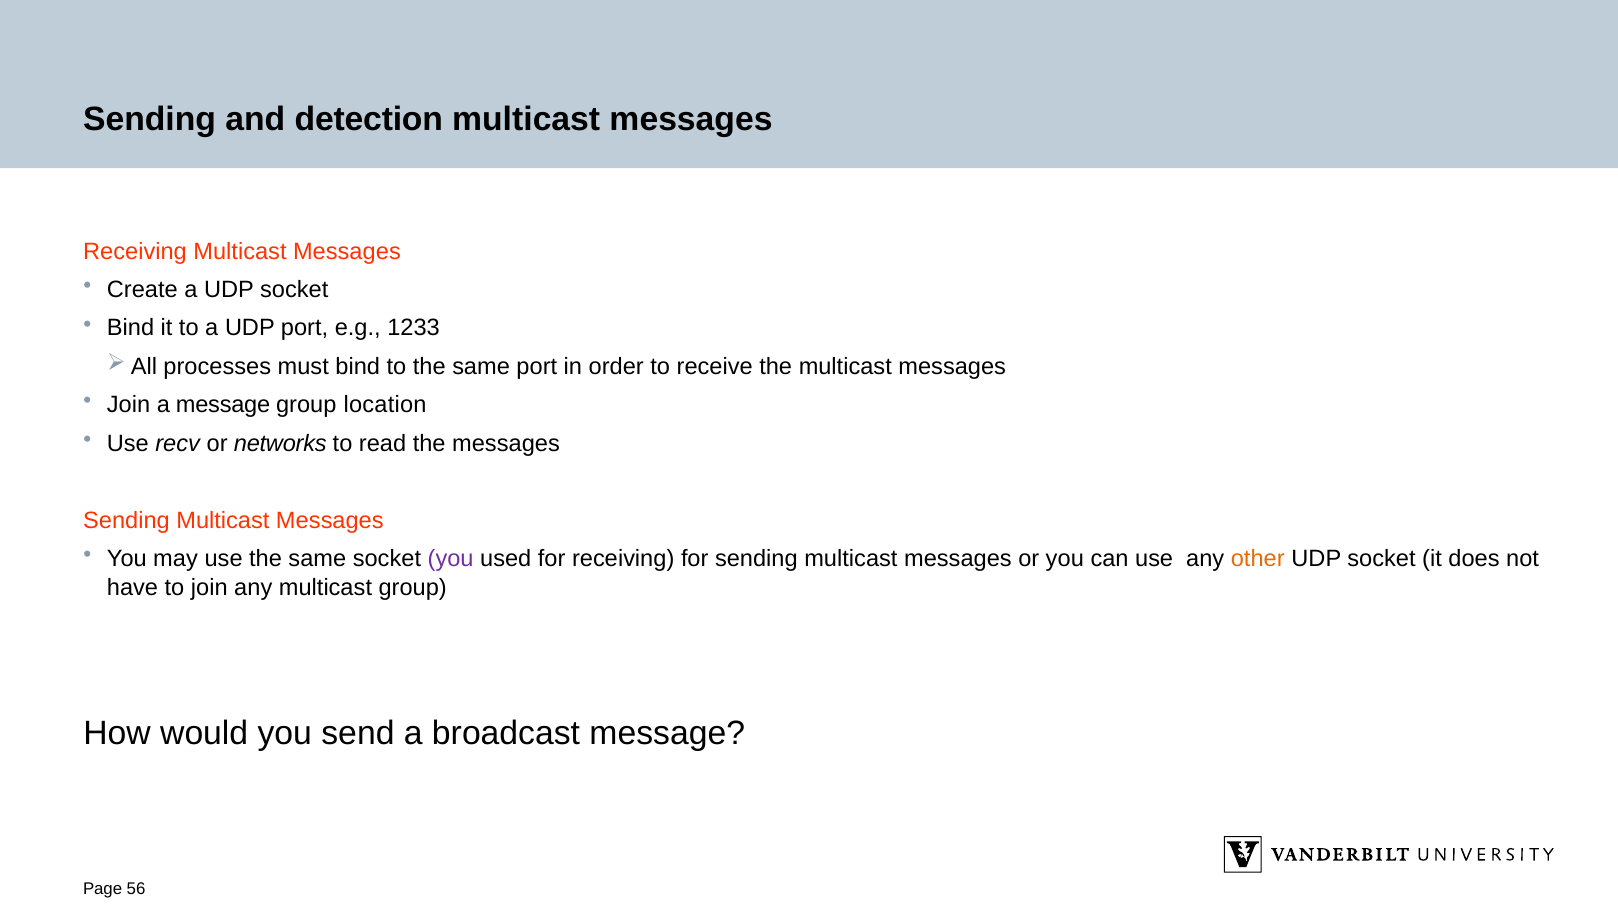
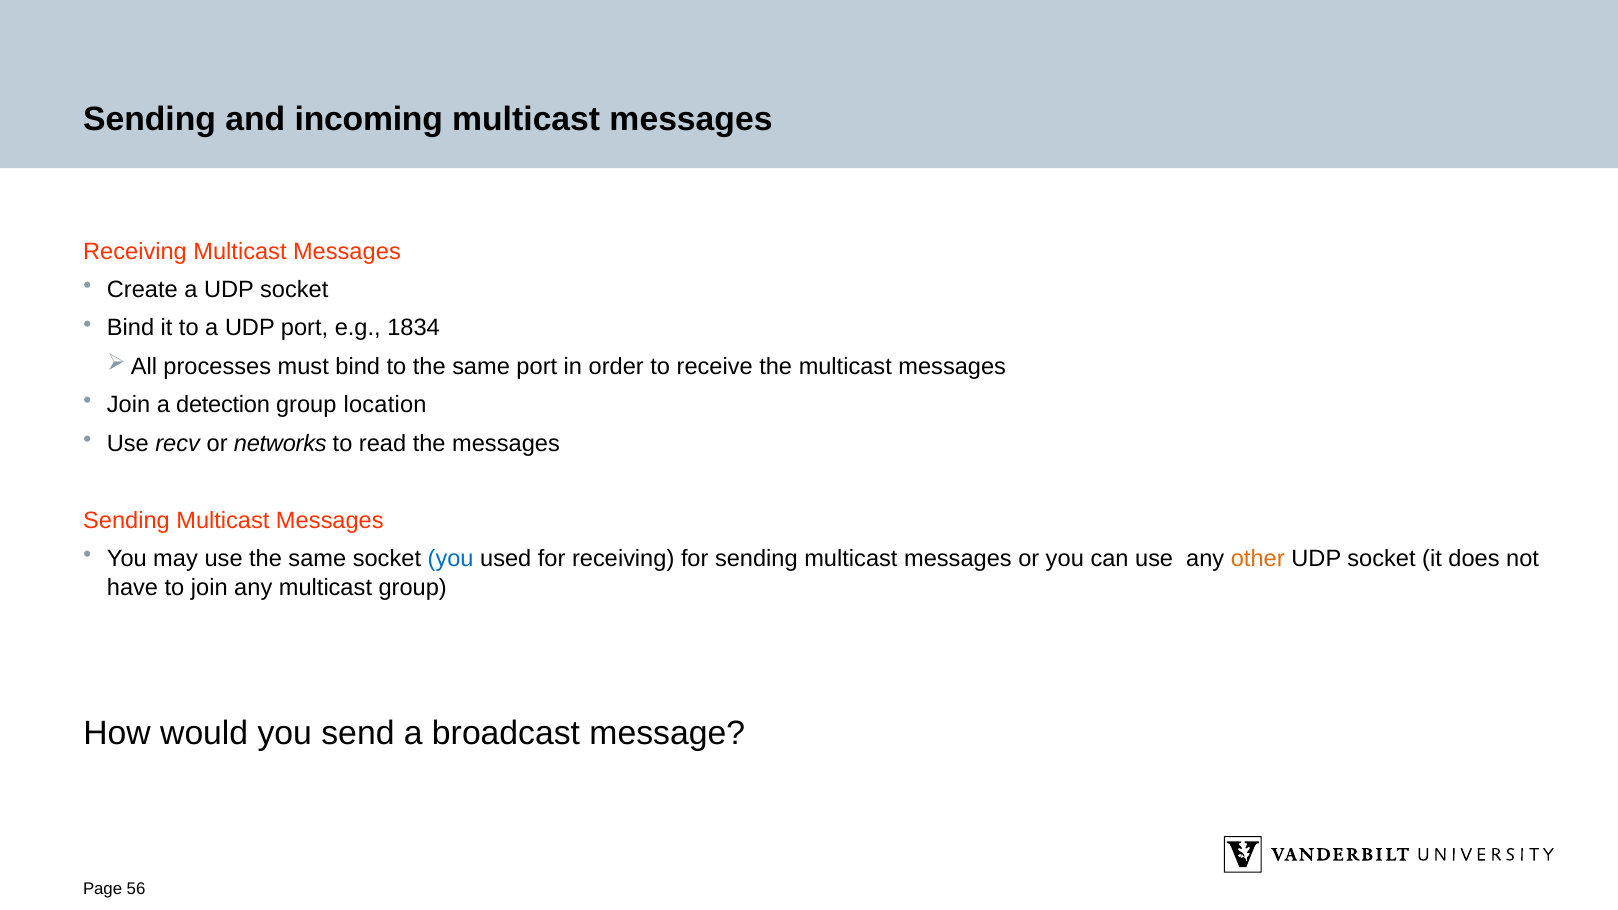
detection: detection -> incoming
1233: 1233 -> 1834
a message: message -> detection
you at (451, 559) colour: purple -> blue
